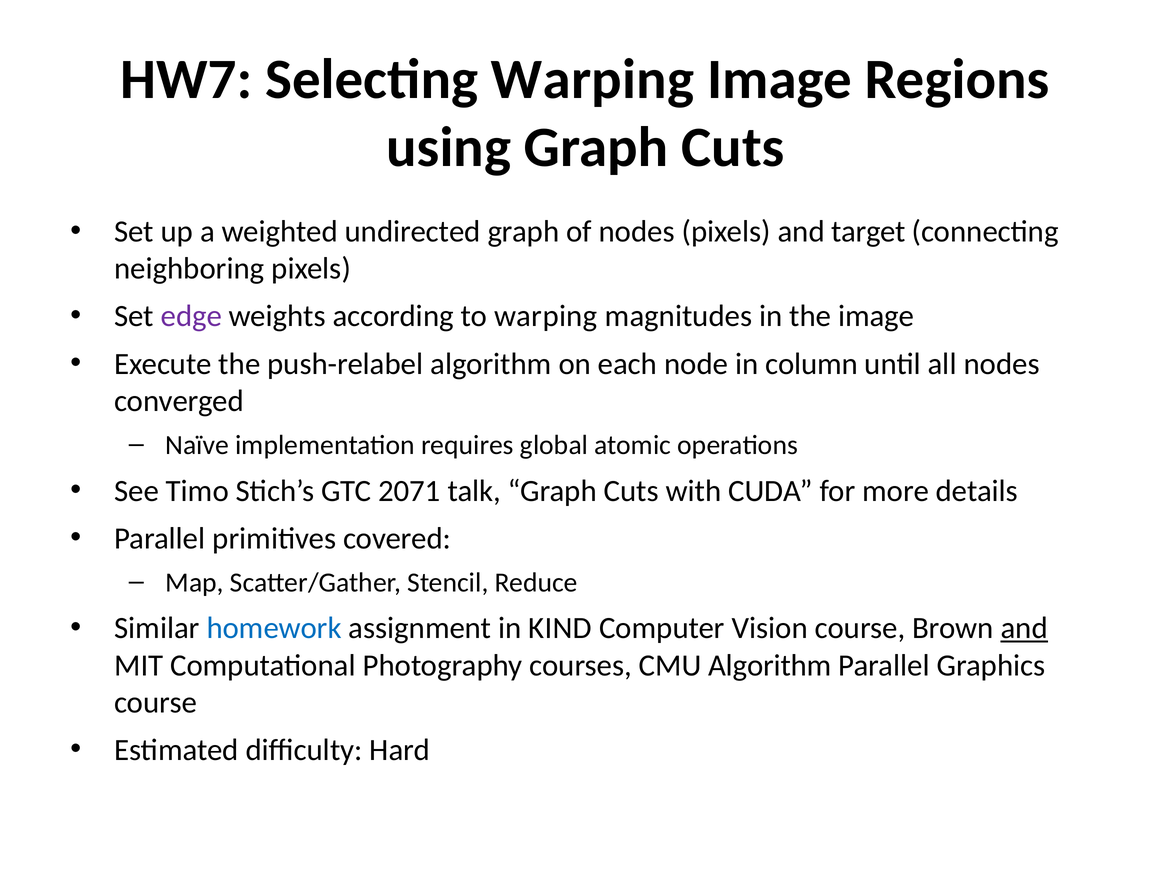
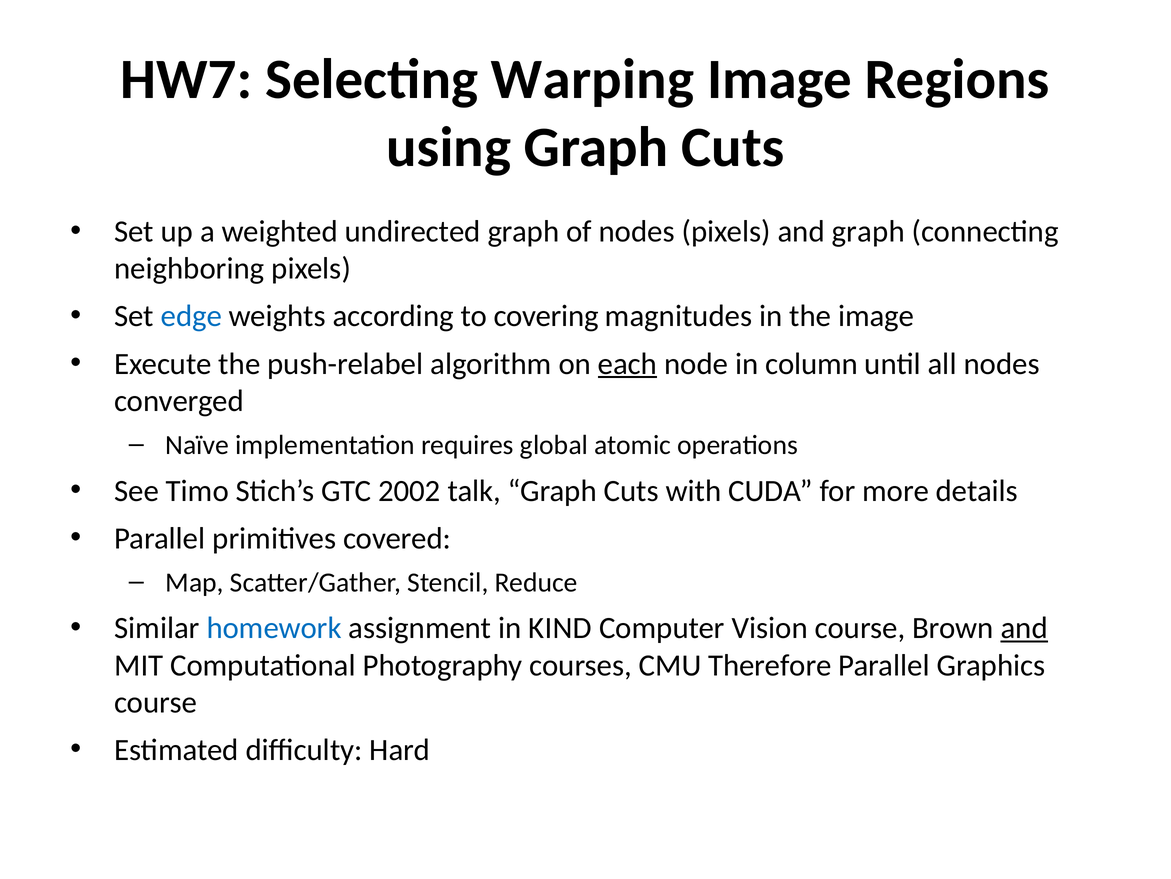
and target: target -> graph
edge colour: purple -> blue
to warping: warping -> covering
each underline: none -> present
2071: 2071 -> 2002
CMU Algorithm: Algorithm -> Therefore
